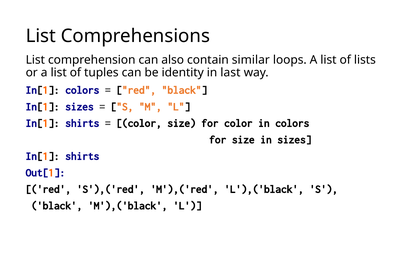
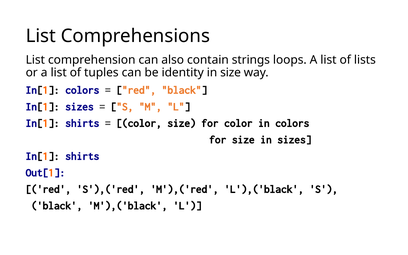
similar: similar -> strings
in last: last -> size
